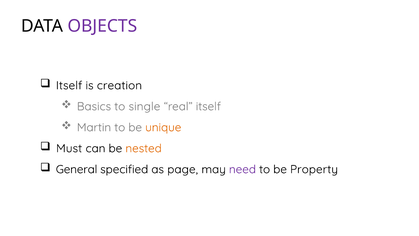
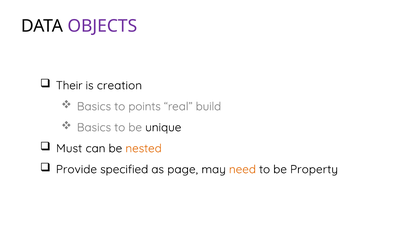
Itself at (69, 85): Itself -> Their
single: single -> points
real itself: itself -> build
Martin at (94, 127): Martin -> Basics
unique colour: orange -> black
General: General -> Provide
need colour: purple -> orange
